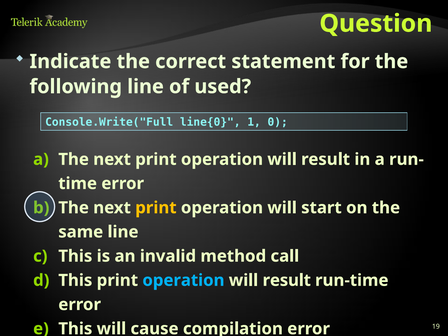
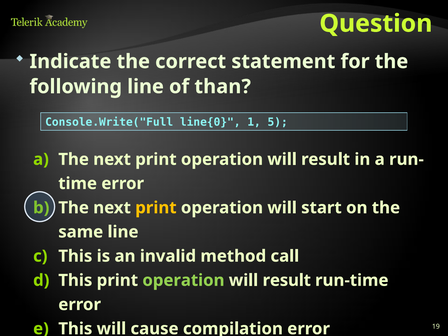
used: used -> than
0: 0 -> 5
operation at (183, 280) colour: light blue -> light green
